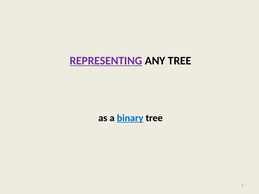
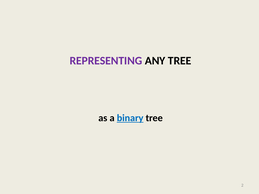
REPRESENTING underline: present -> none
